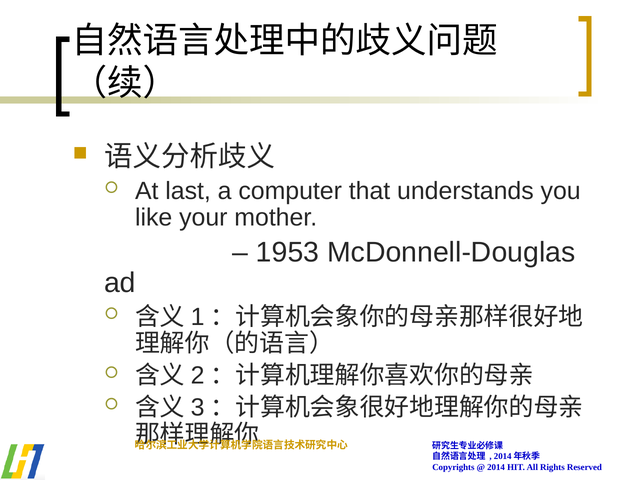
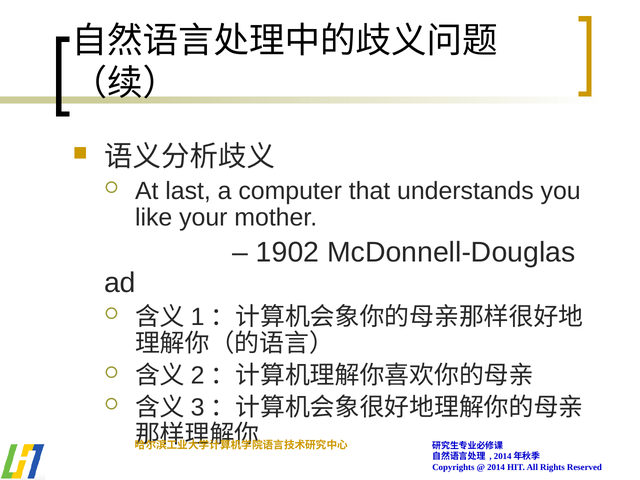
1953: 1953 -> 1902
